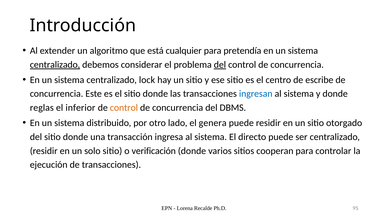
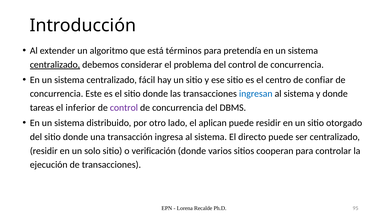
cualquier: cualquier -> términos
del at (220, 65) underline: present -> none
lock: lock -> fácil
escribe: escribe -> confiar
reglas: reglas -> tareas
control at (124, 108) colour: orange -> purple
genera: genera -> aplican
